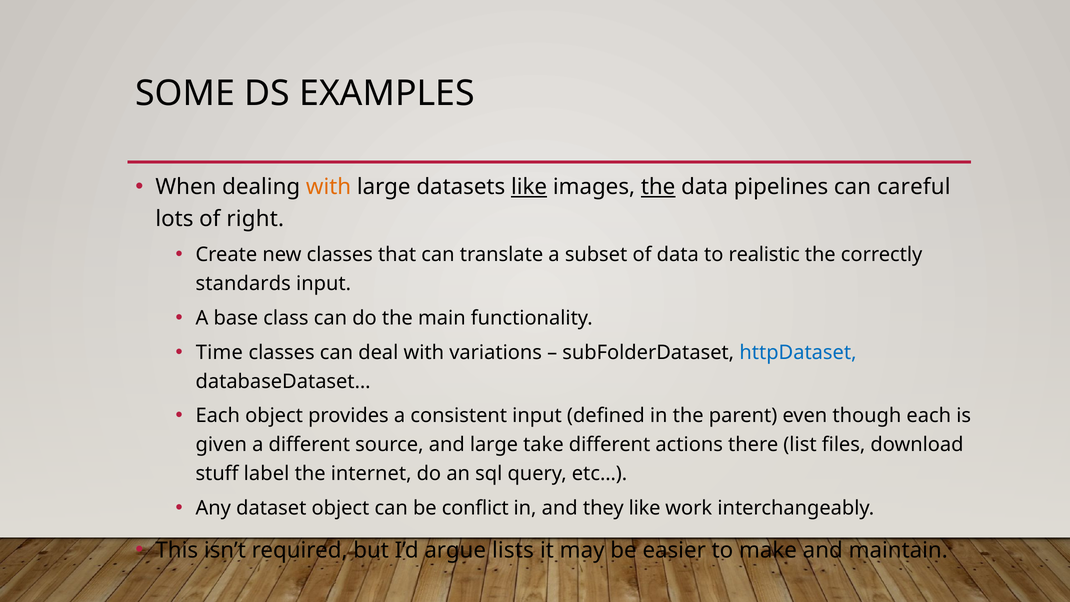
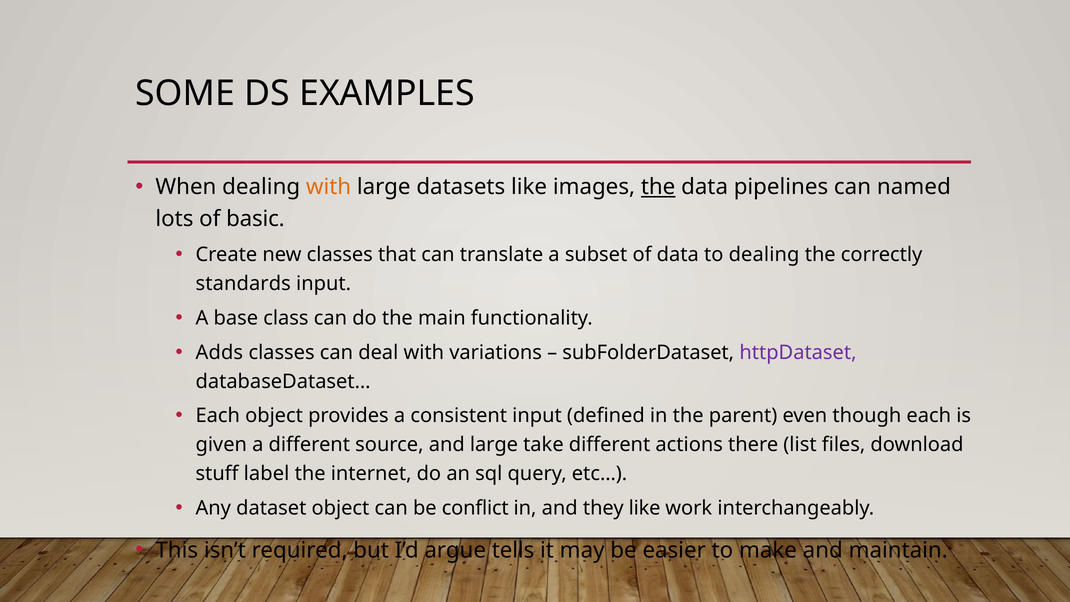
like at (529, 187) underline: present -> none
careful: careful -> named
right: right -> basic
to realistic: realistic -> dealing
Time: Time -> Adds
httpDataset colour: blue -> purple
lists: lists -> tells
